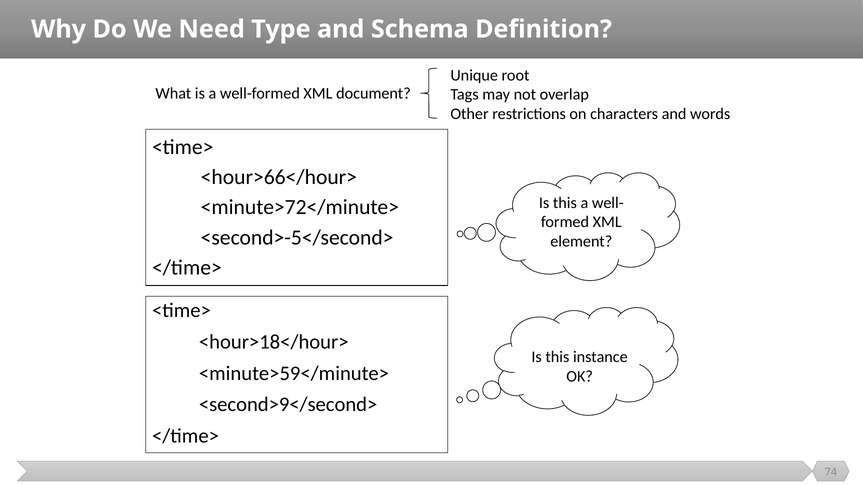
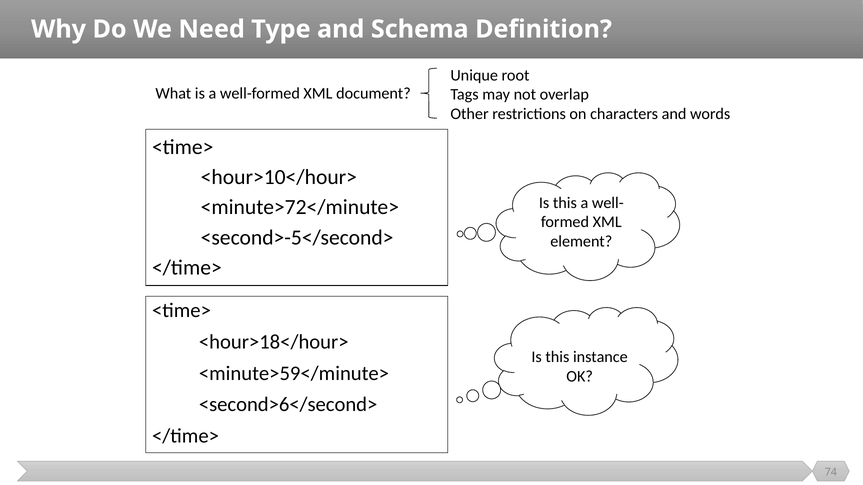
<hour>66</hour>: <hour>66</hour> -> <hour>10</hour>
<second>9</second>: <second>9</second> -> <second>6</second>
